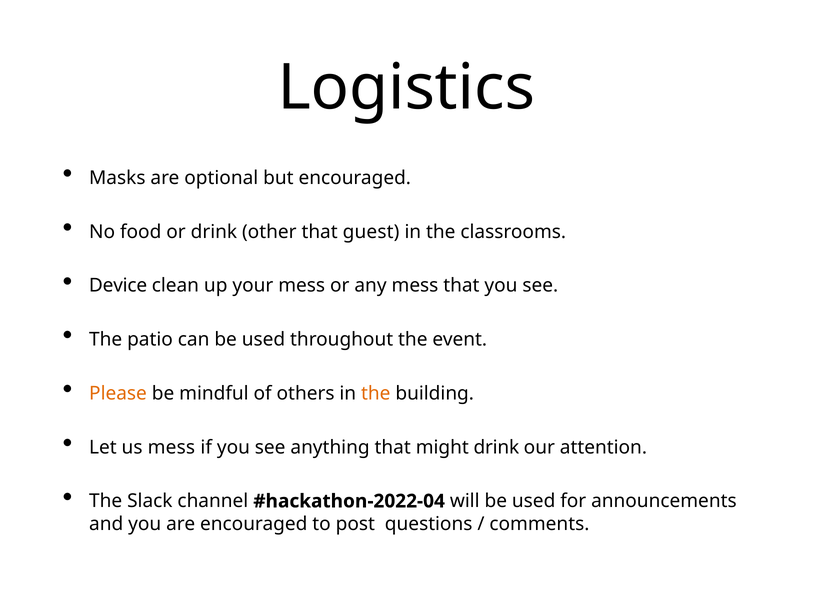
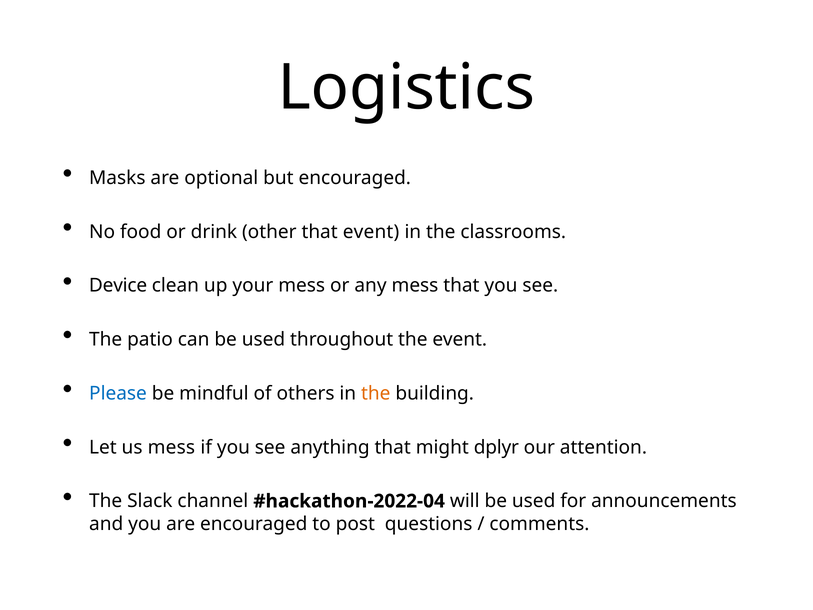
that guest: guest -> event
Please colour: orange -> blue
might drink: drink -> dplyr
